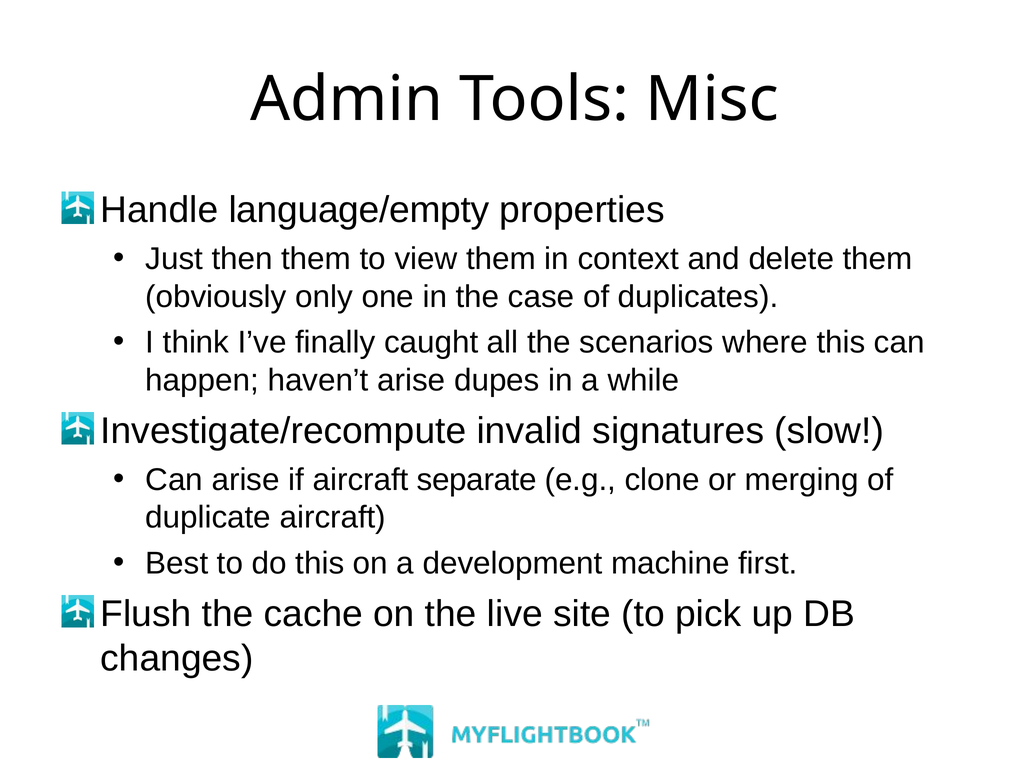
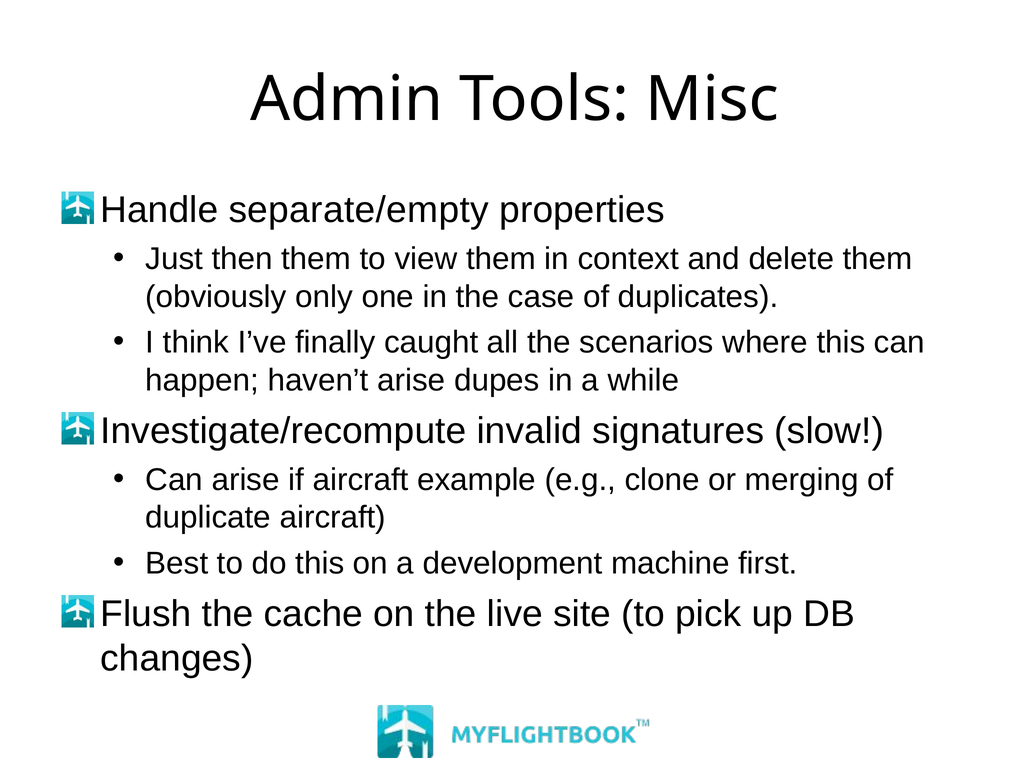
language/empty: language/empty -> separate/empty
separate: separate -> example
